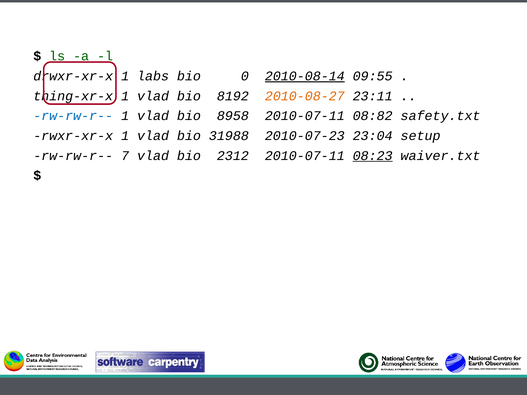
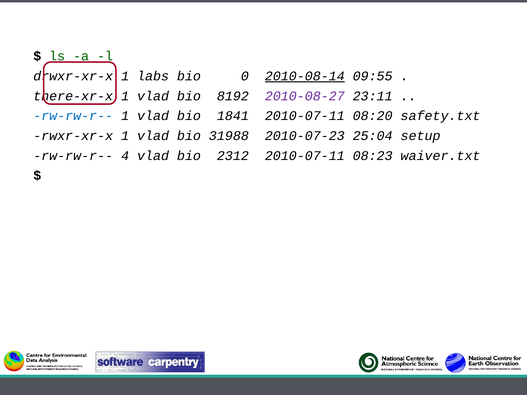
thing-xr-x: thing-xr-x -> there-xr-x
2010-08-27 colour: orange -> purple
8958: 8958 -> 1841
08:82: 08:82 -> 08:20
23:04: 23:04 -> 25:04
7: 7 -> 4
08:23 underline: present -> none
